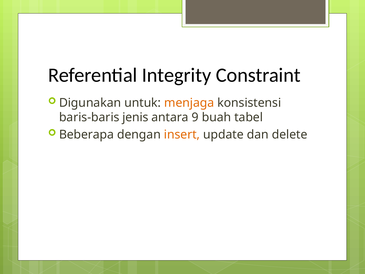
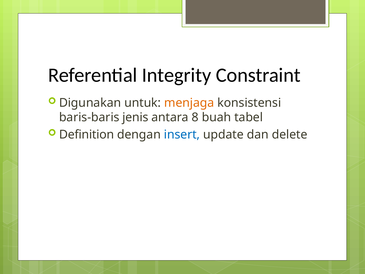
9: 9 -> 8
Beberapa: Beberapa -> Definition
insert colour: orange -> blue
